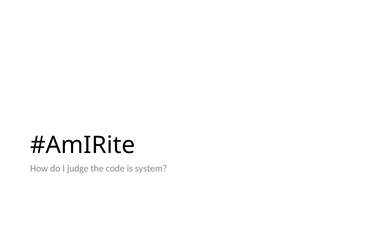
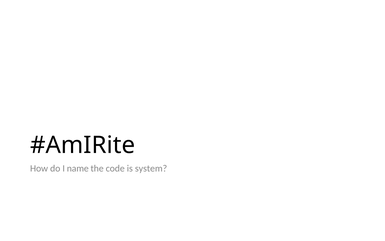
judge: judge -> name
